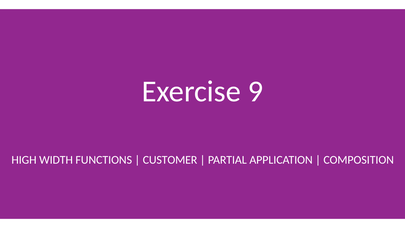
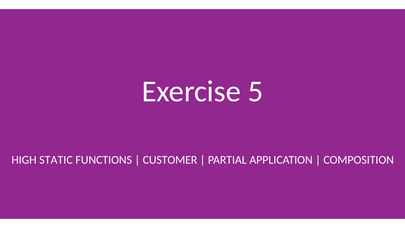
9: 9 -> 5
WIDTH: WIDTH -> STATIC
